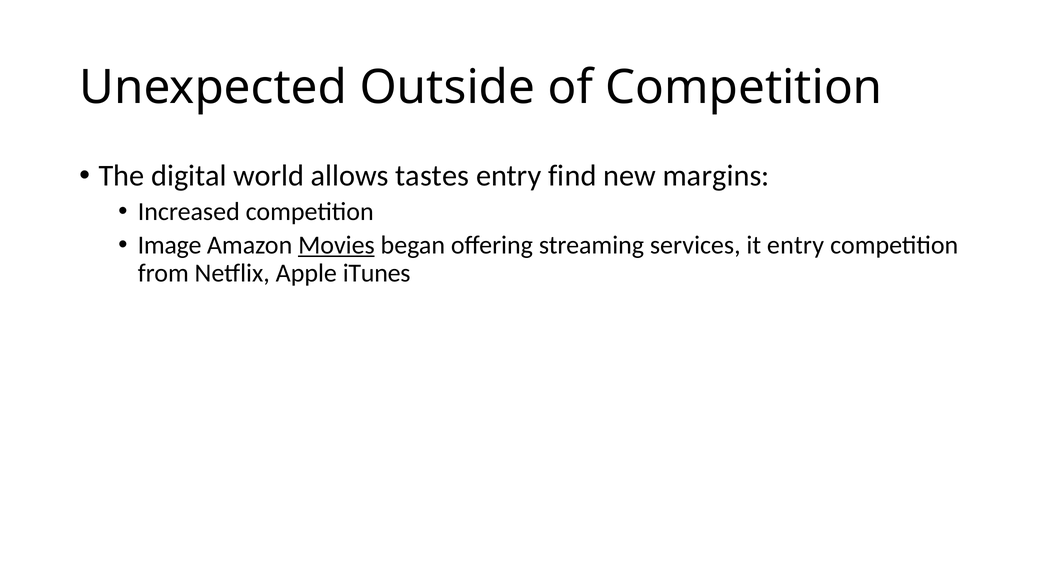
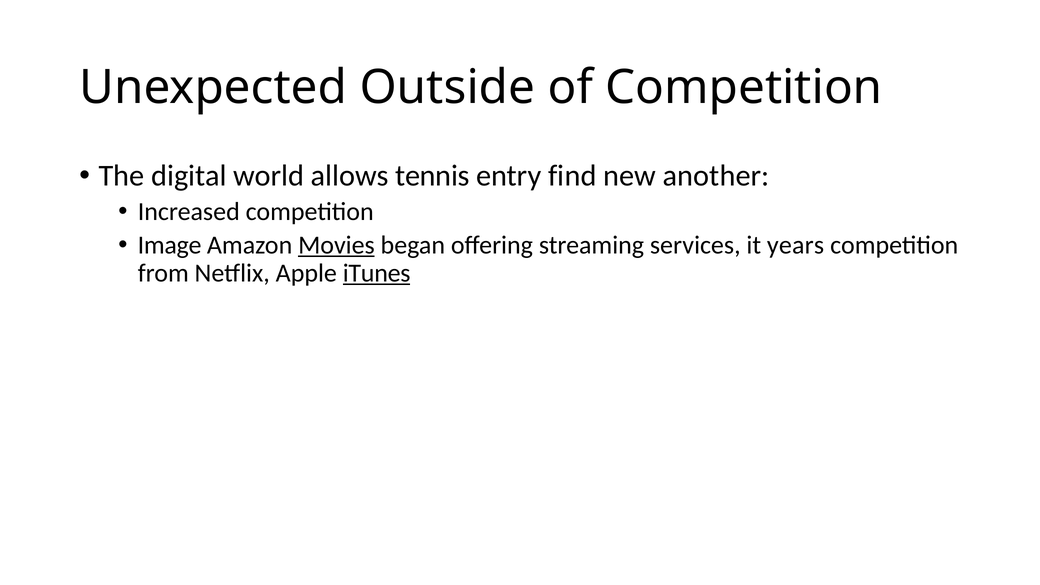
tastes: tastes -> tennis
margins: margins -> another
it entry: entry -> years
iTunes underline: none -> present
